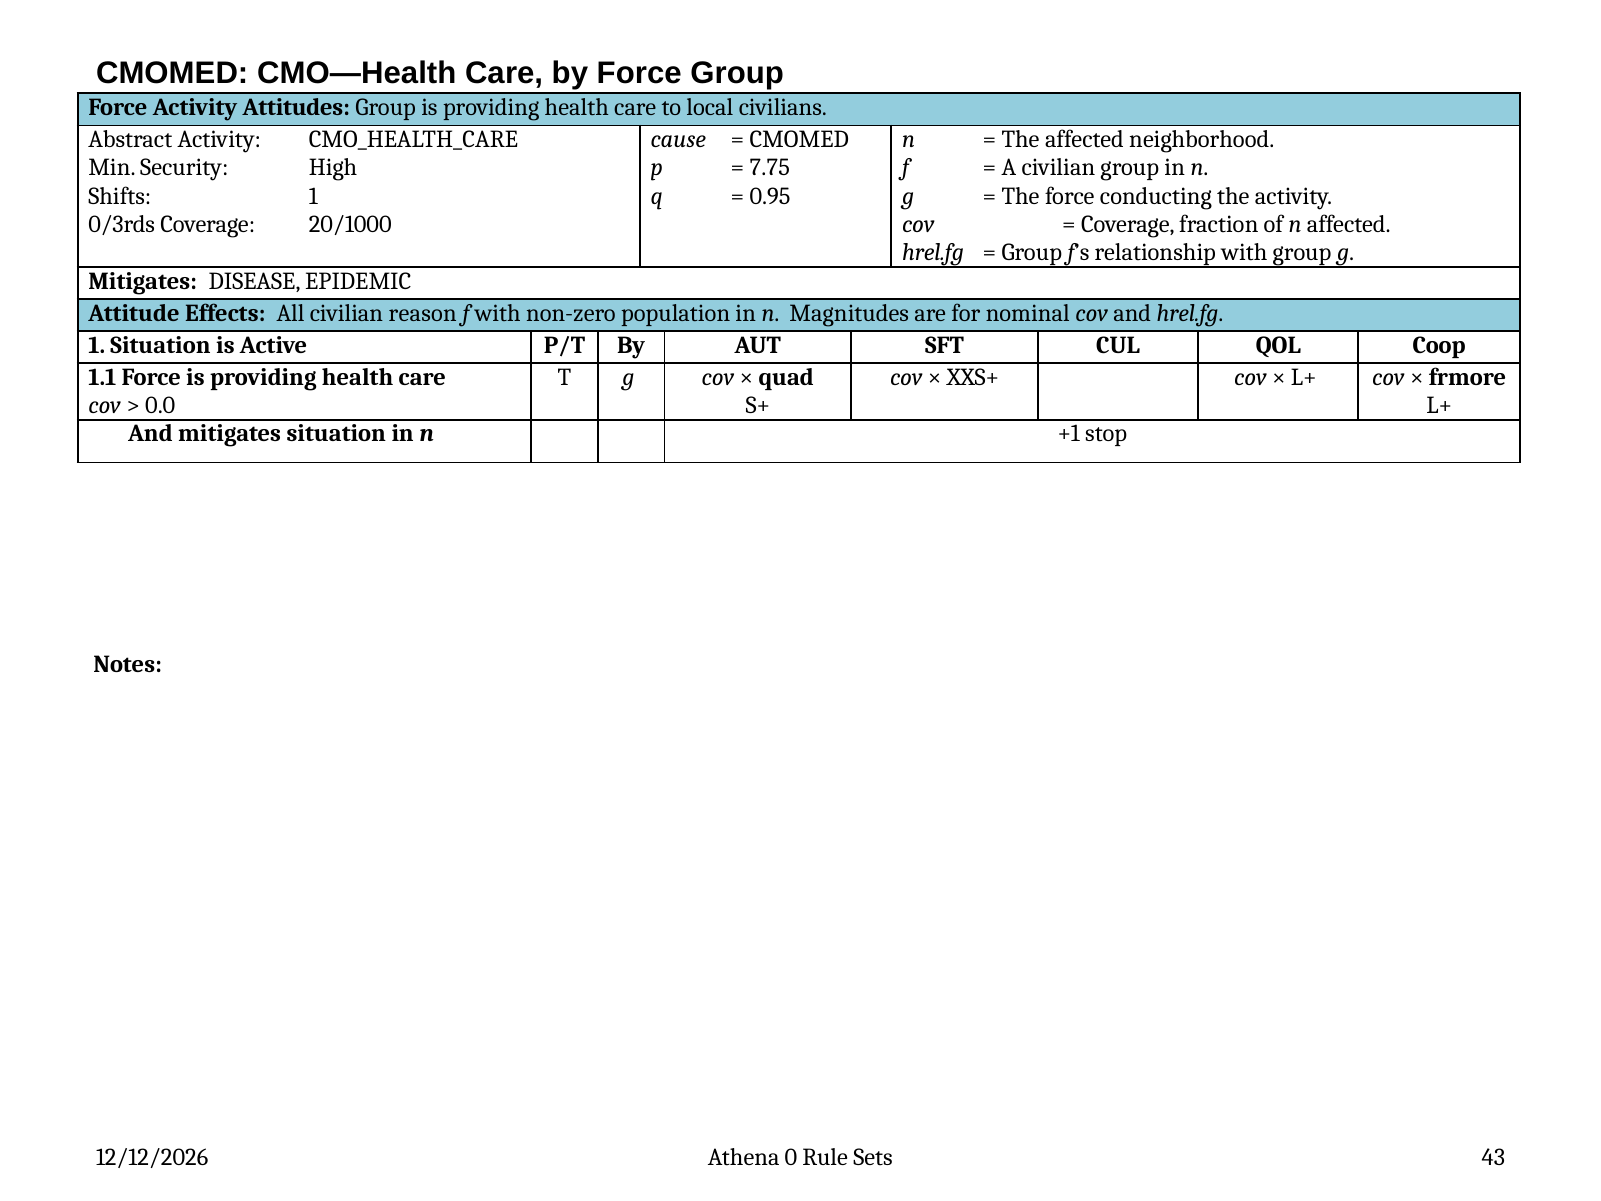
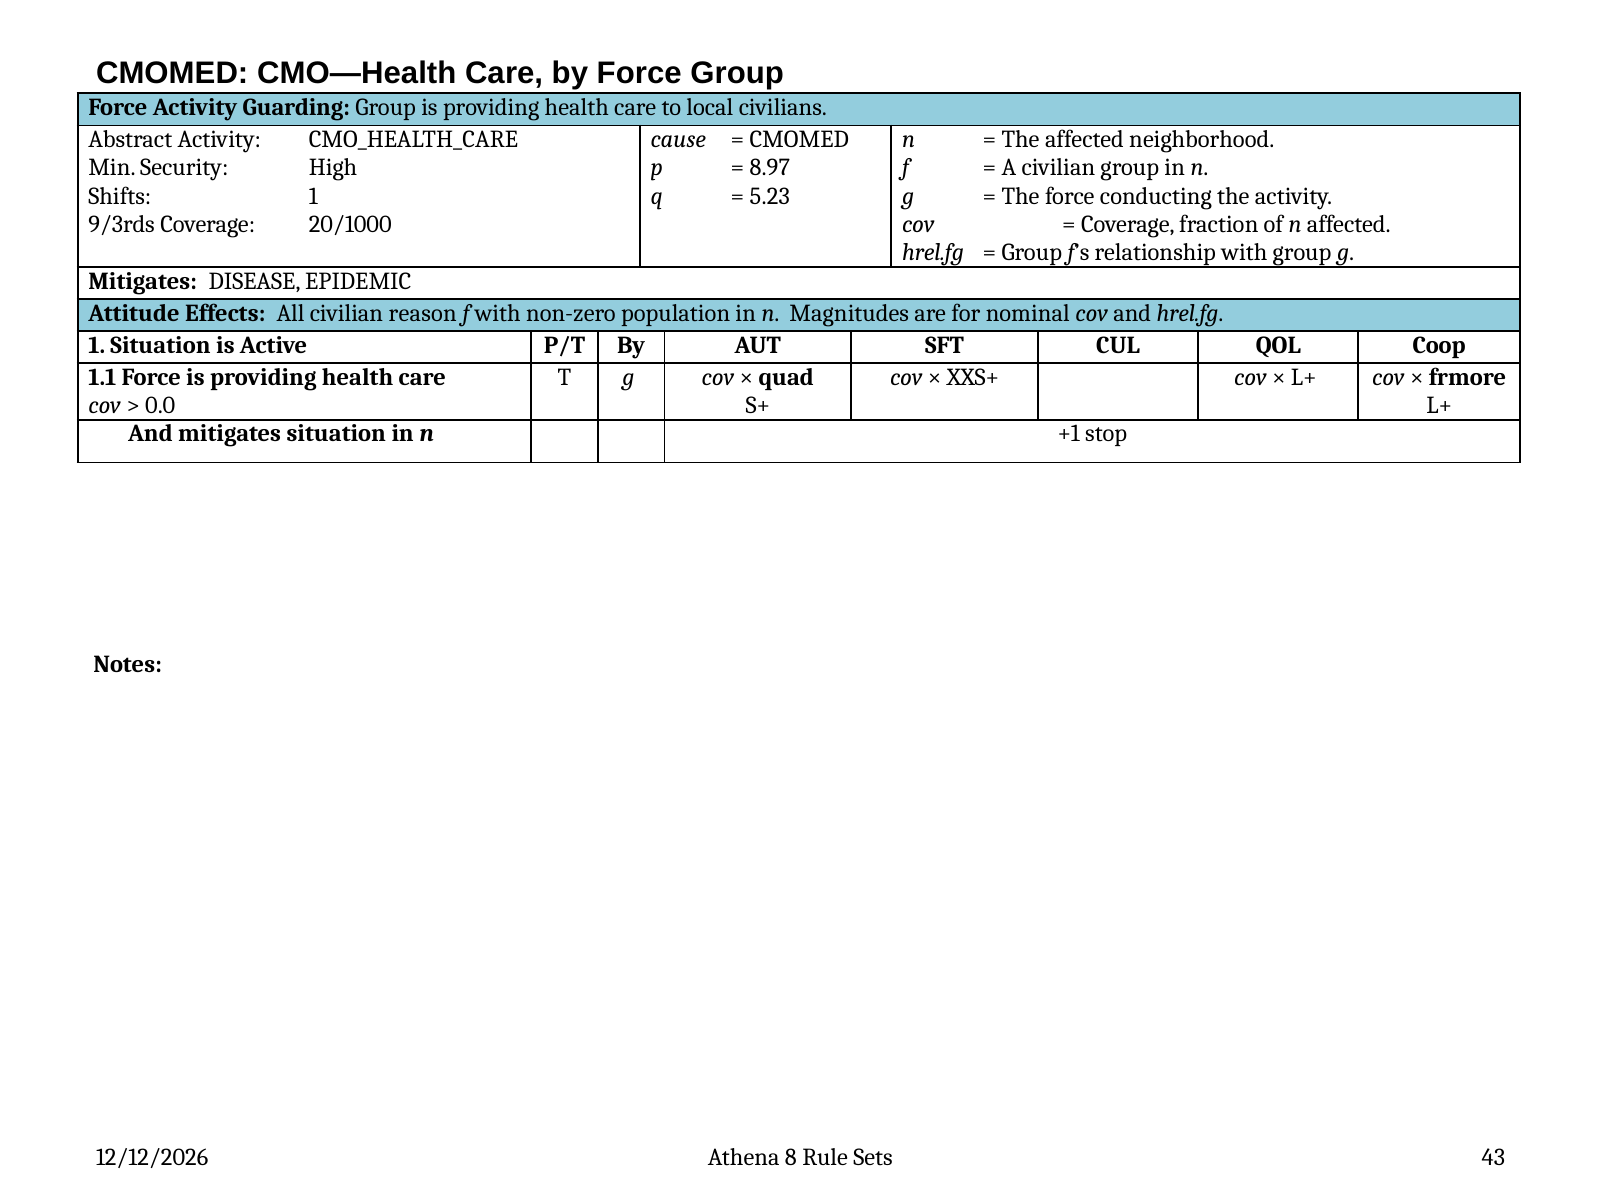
Attitudes: Attitudes -> Guarding
7.75: 7.75 -> 8.97
0.95: 0.95 -> 5.23
0/3rds: 0/3rds -> 9/3rds
0: 0 -> 8
